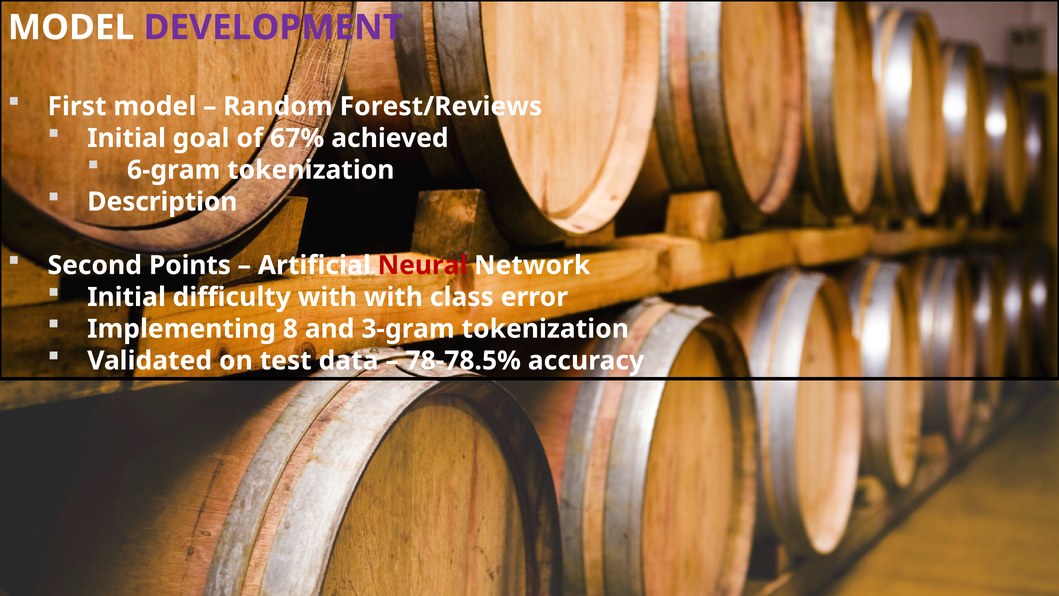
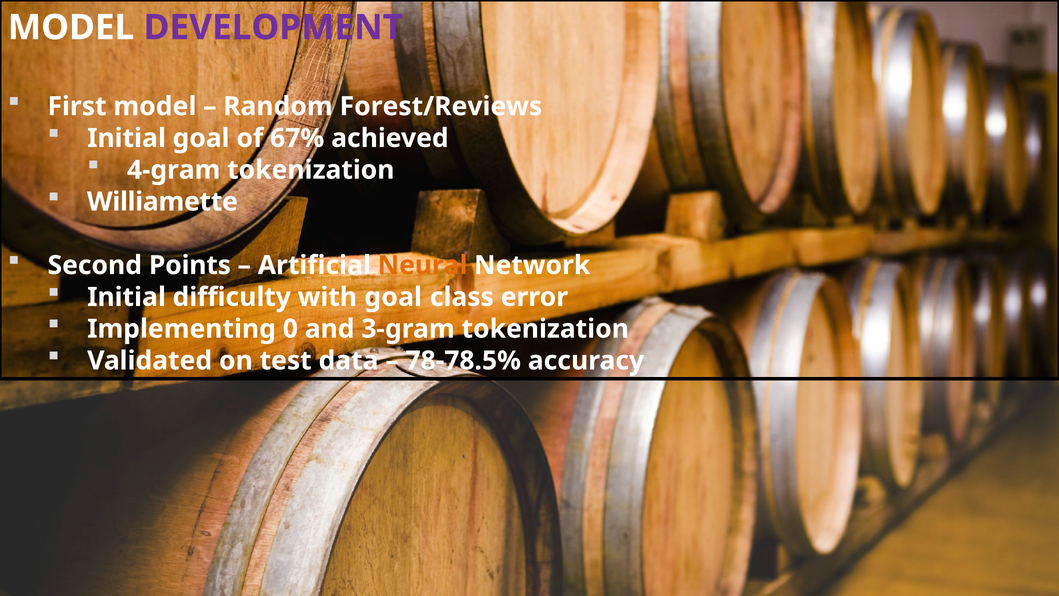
6-gram: 6-gram -> 4-gram
Description: Description -> Williamette
Neural colour: red -> orange
with with: with -> goal
8: 8 -> 0
